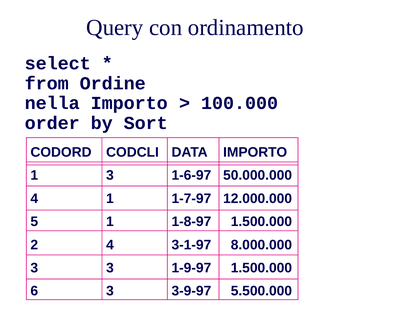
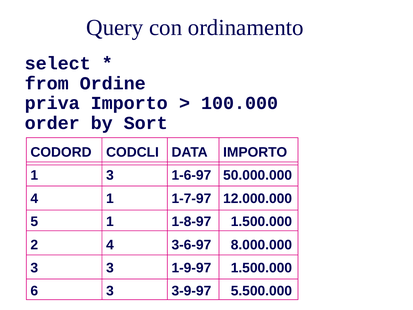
nella: nella -> priva
3-1-97: 3-1-97 -> 3-6-97
